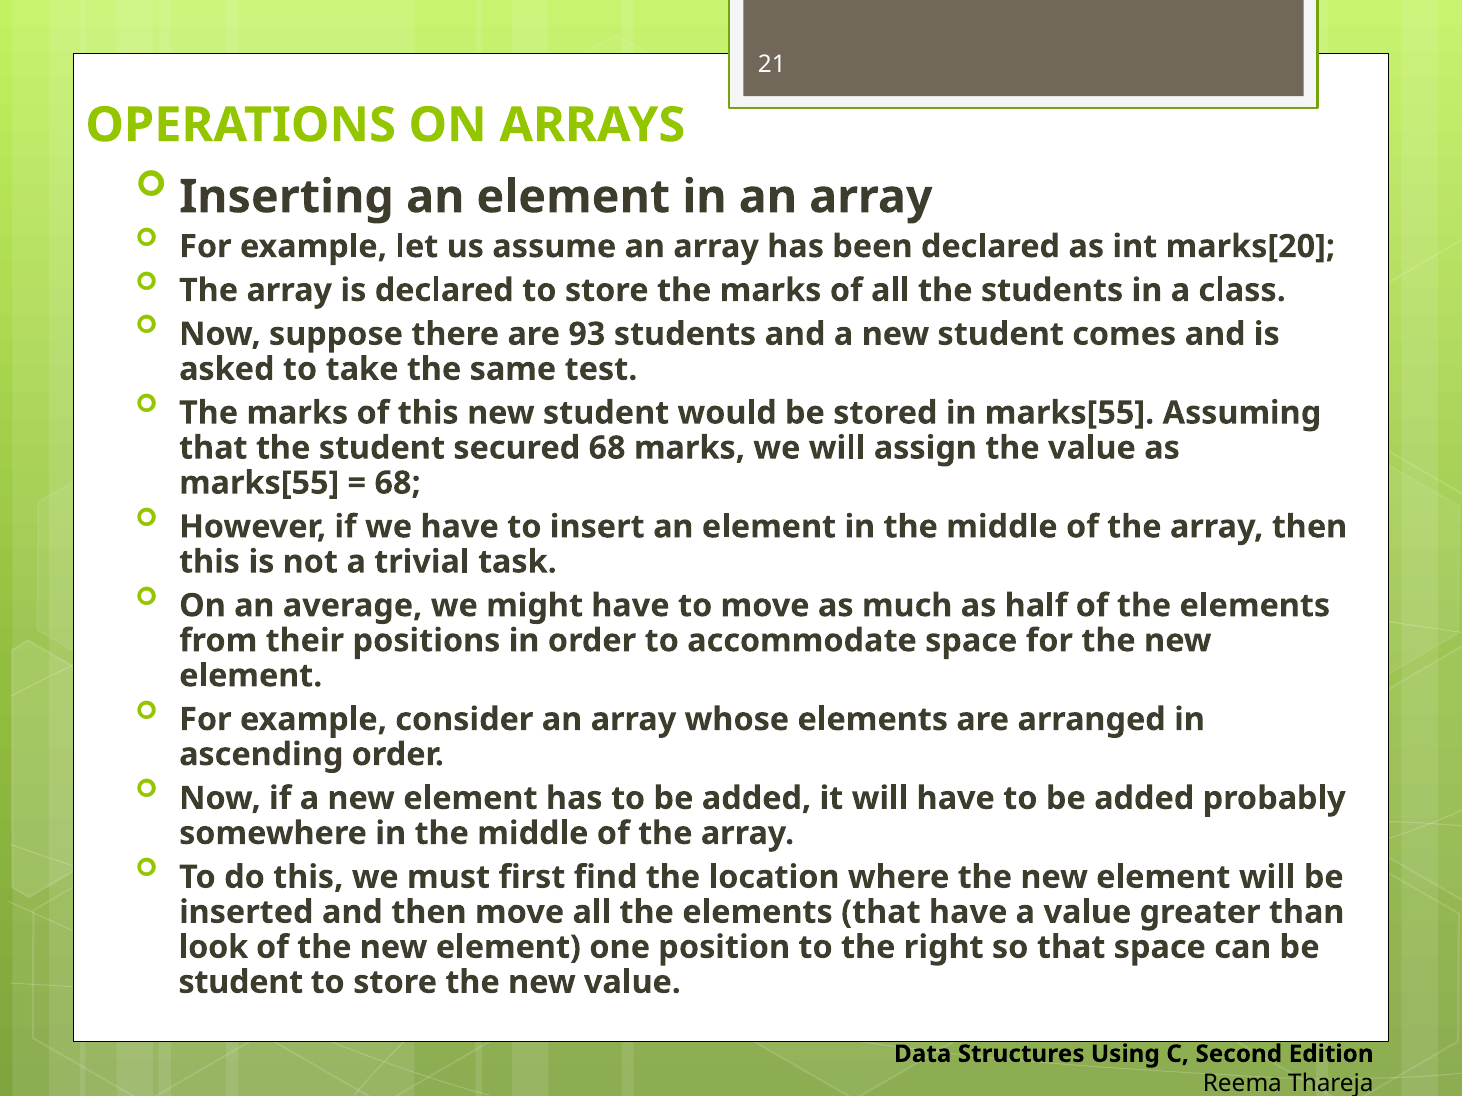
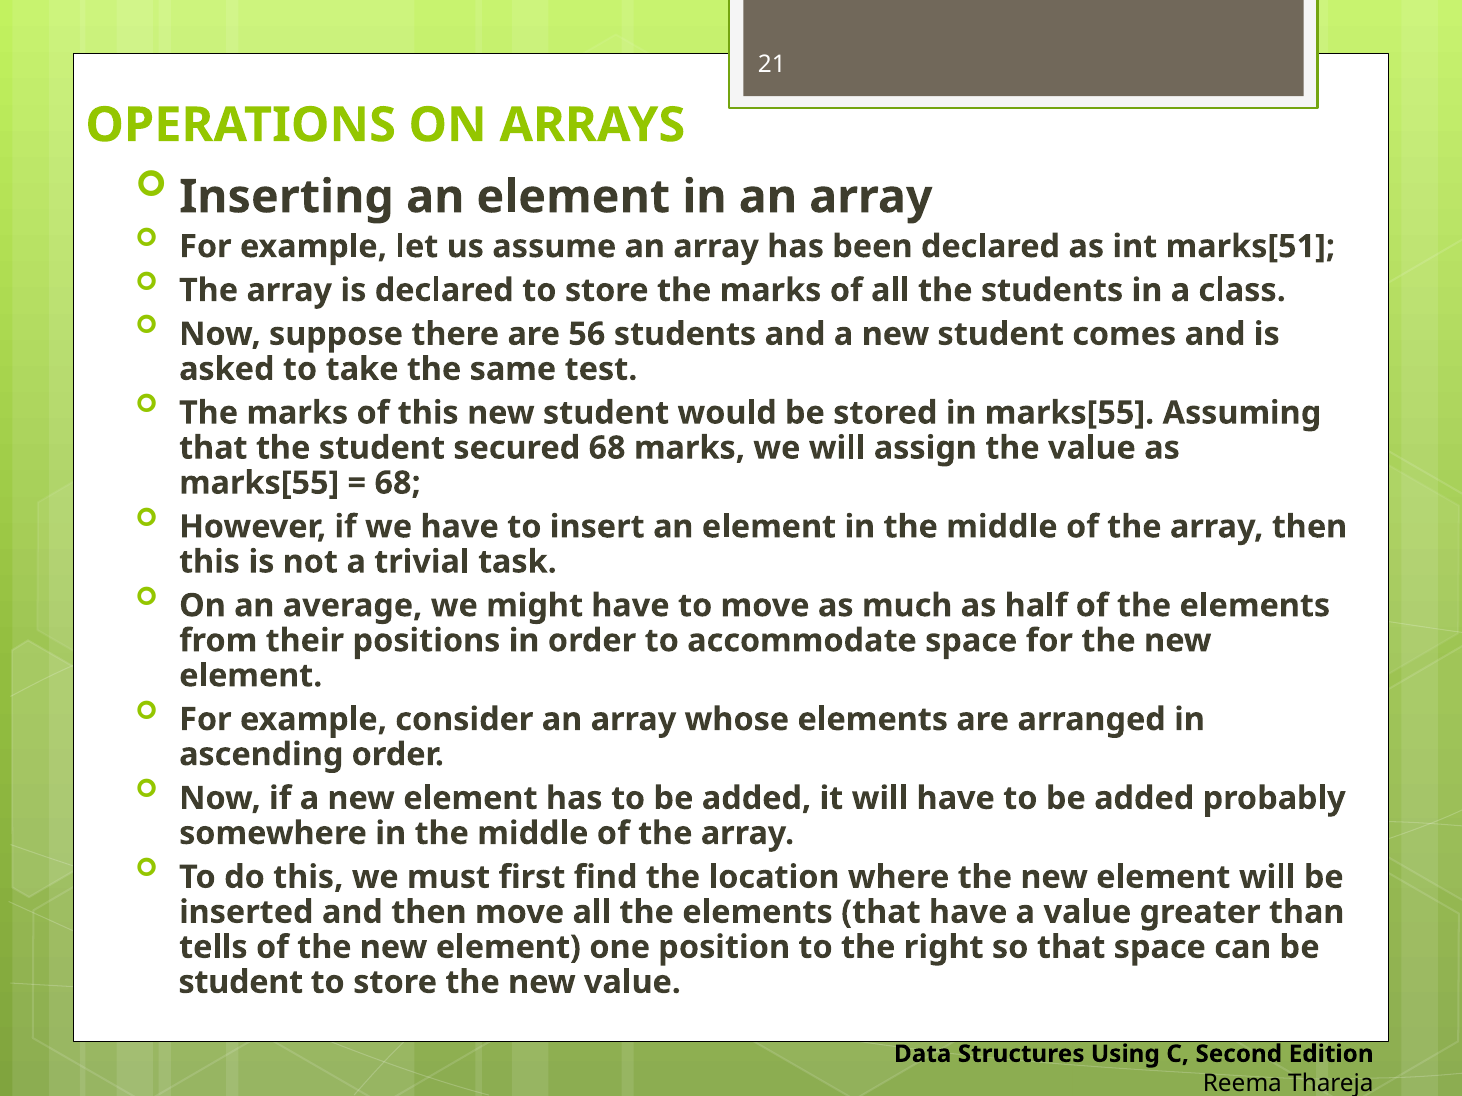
marks[20: marks[20 -> marks[51
93: 93 -> 56
look: look -> tells
